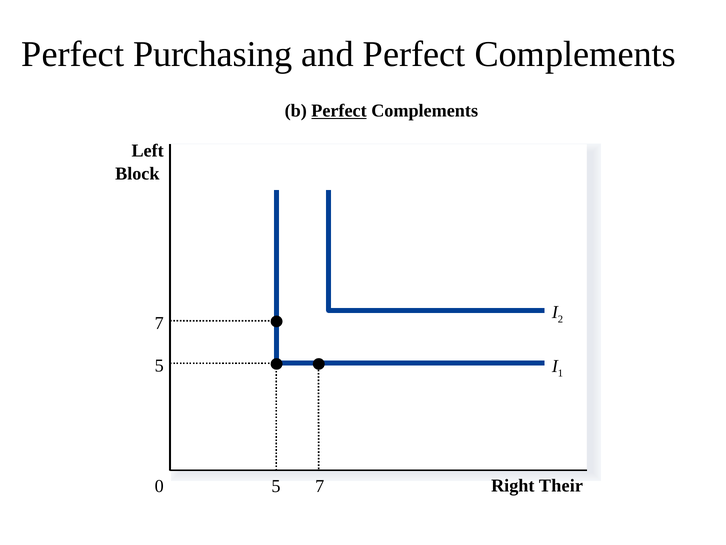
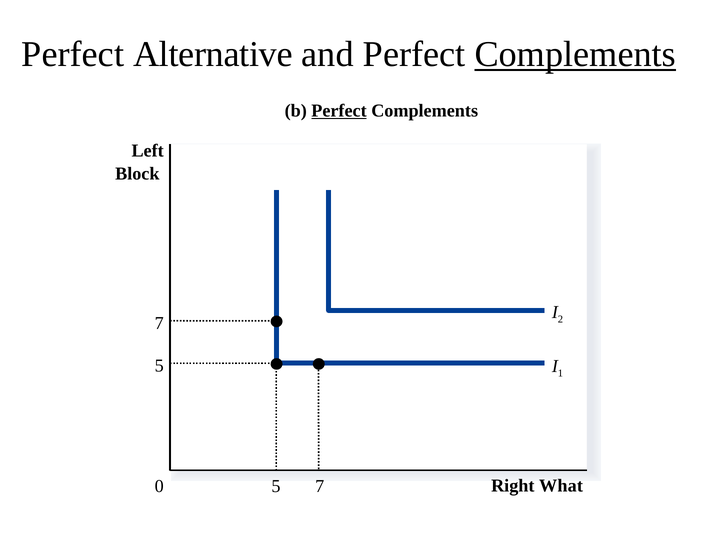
Purchasing: Purchasing -> Alternative
Complements at (575, 54) underline: none -> present
Their: Their -> What
